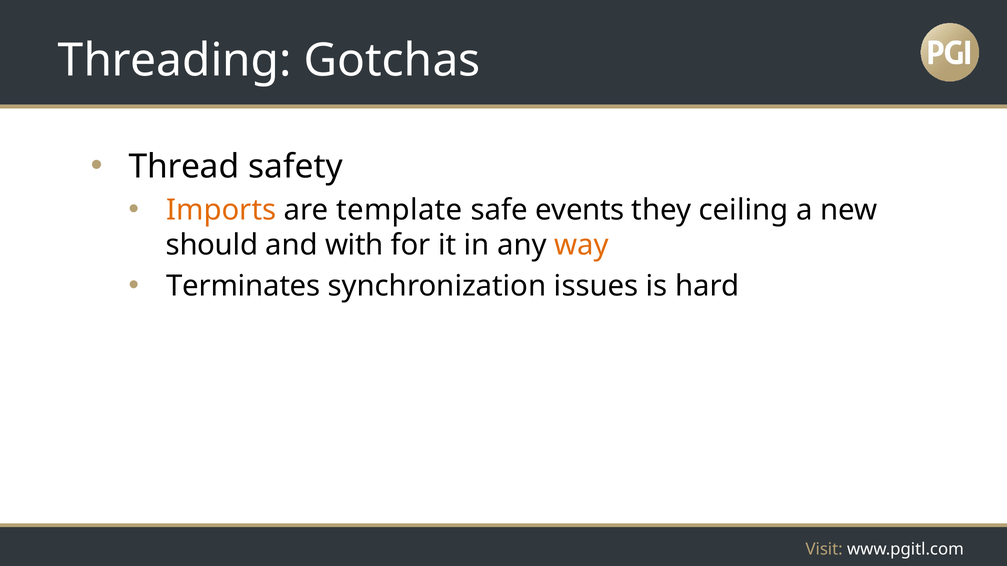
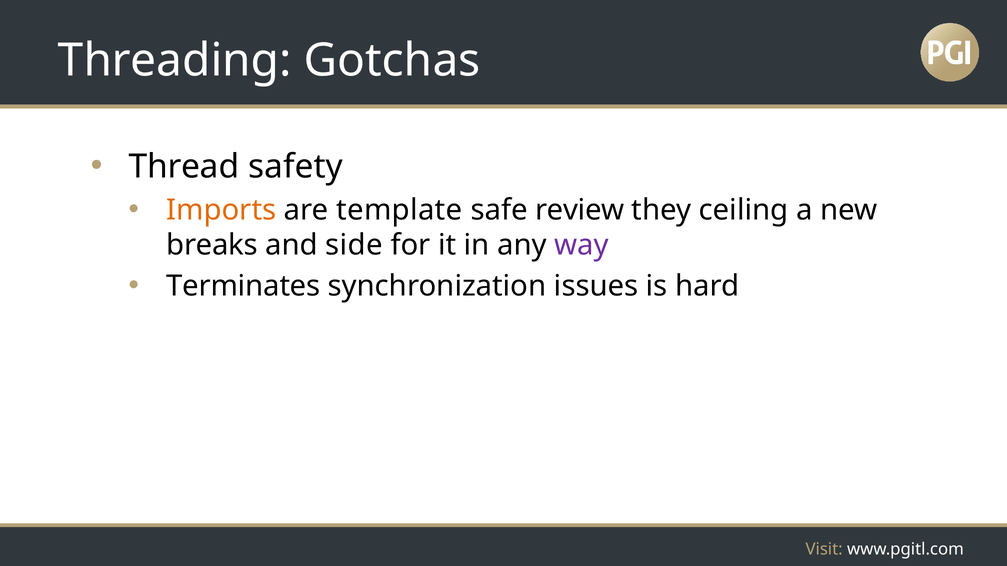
events: events -> review
should: should -> breaks
with: with -> side
way colour: orange -> purple
